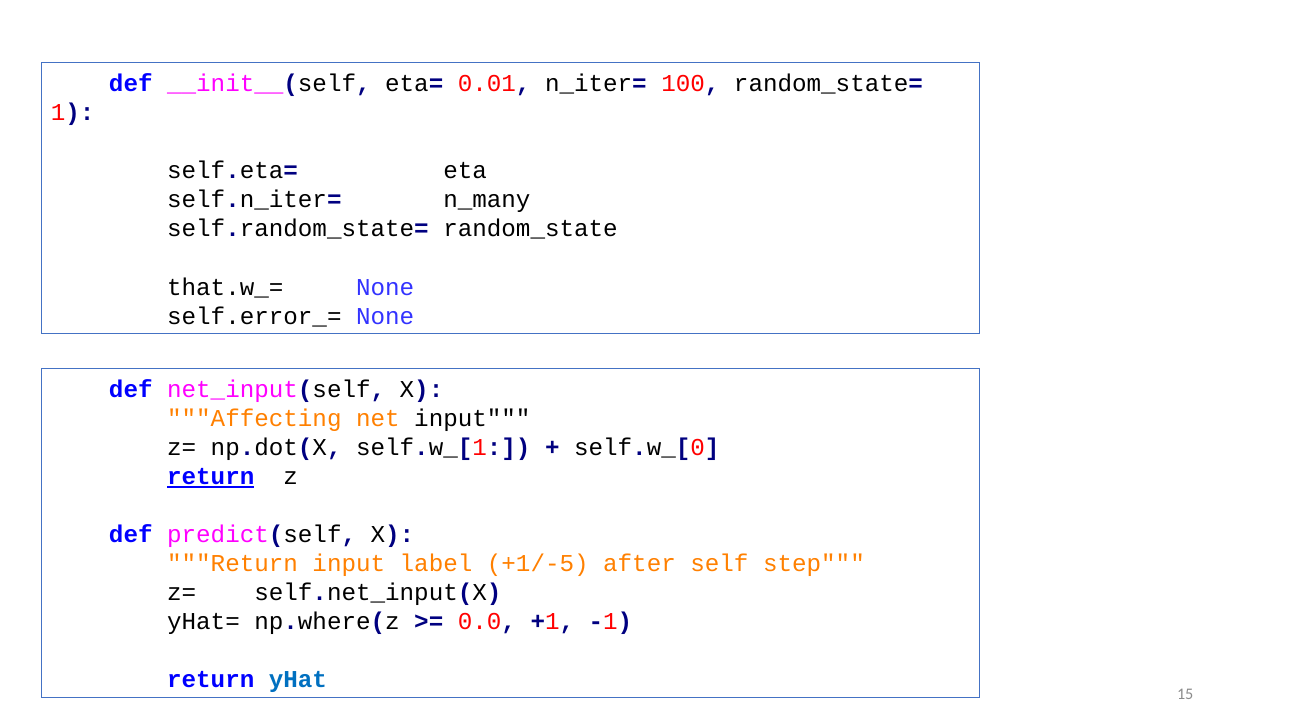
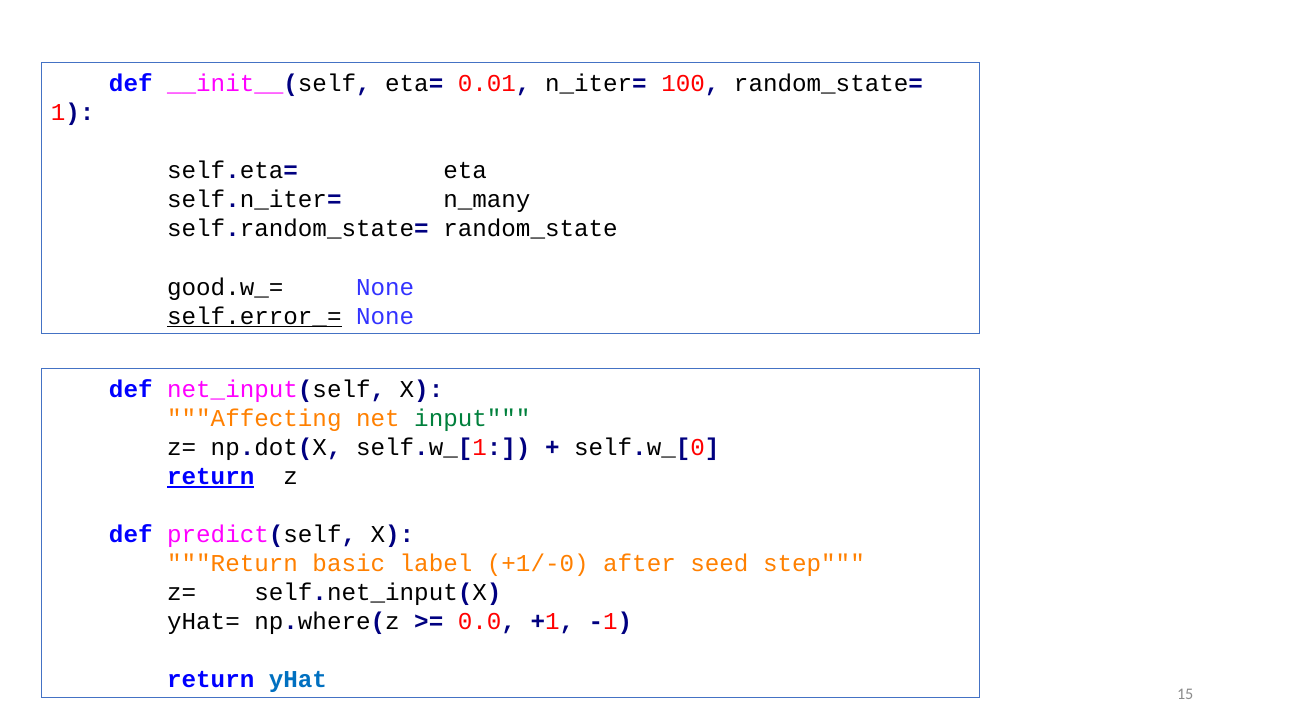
that.w_=: that.w_= -> good.w_=
self.error_= underline: none -> present
input at (472, 418) colour: black -> green
Return input: input -> basic
+1/-5: +1/-5 -> +1/-0
self: self -> seed
